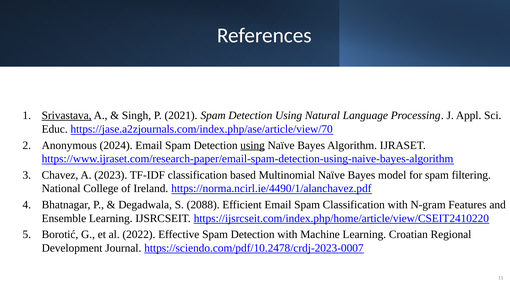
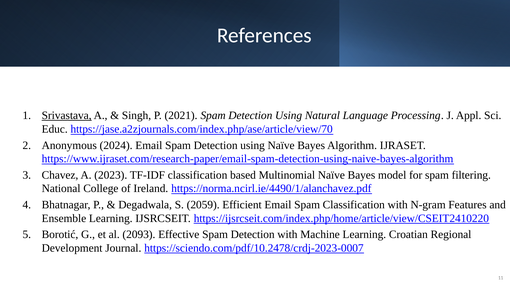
using at (253, 145) underline: present -> none
2088: 2088 -> 2059
2022: 2022 -> 2093
